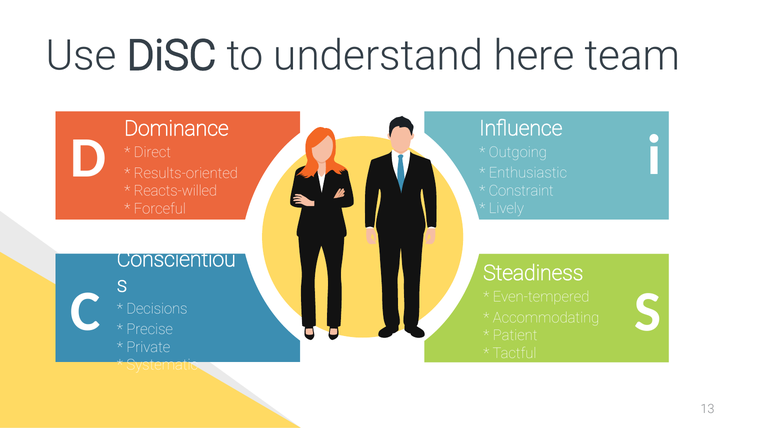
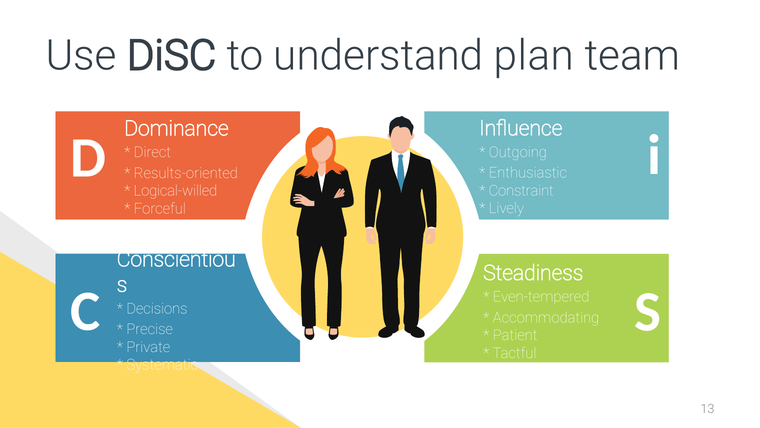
here: here -> plan
Reacts-willed: Reacts-willed -> Logical-willed
